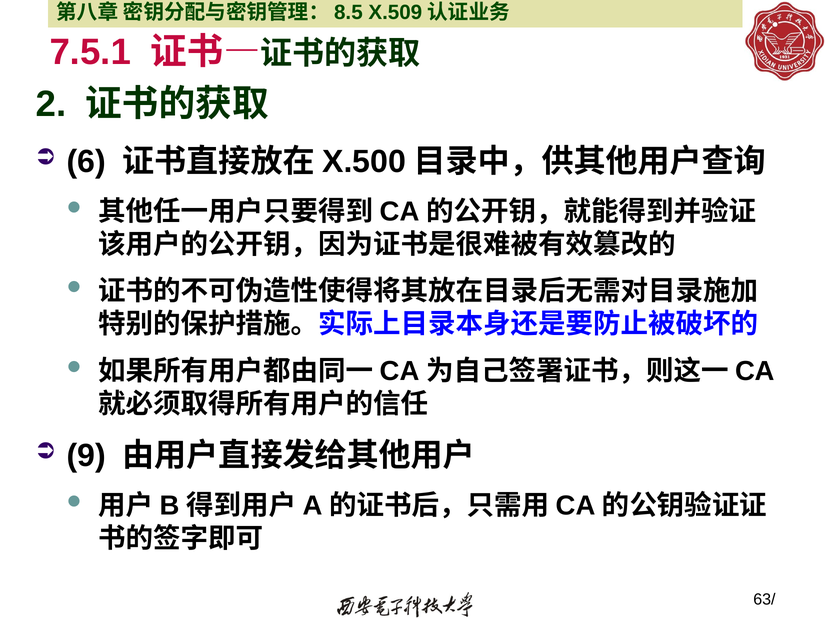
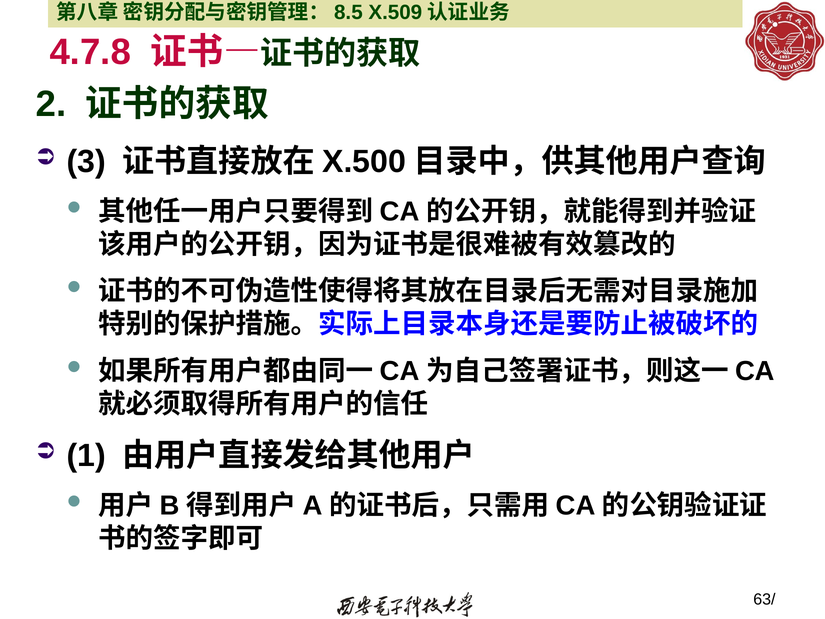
7.5.1: 7.5.1 -> 4.7.8
6: 6 -> 3
9: 9 -> 1
